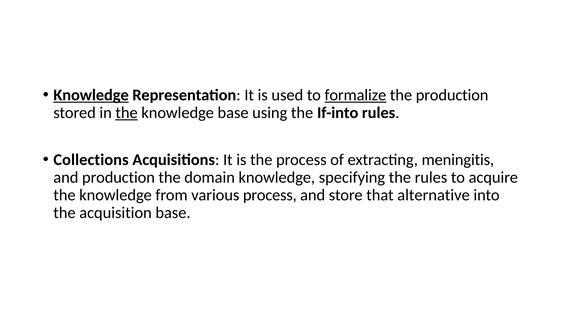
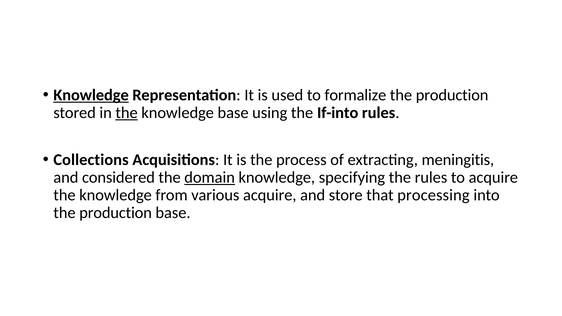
formalize underline: present -> none
and production: production -> considered
domain underline: none -> present
various process: process -> acquire
alternative: alternative -> processing
acquisition at (116, 213): acquisition -> production
